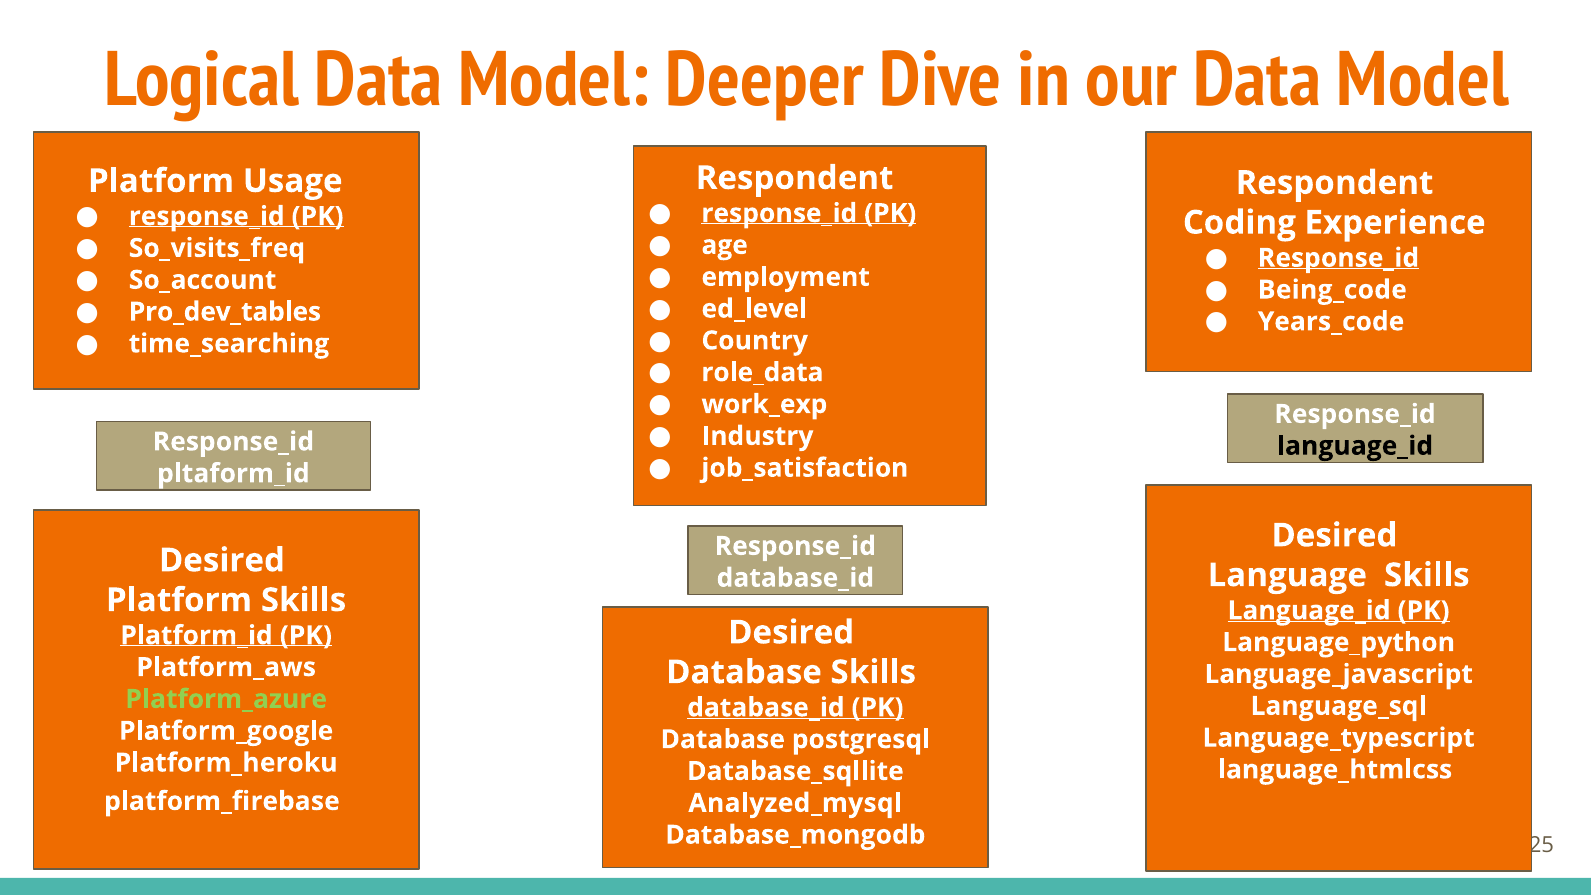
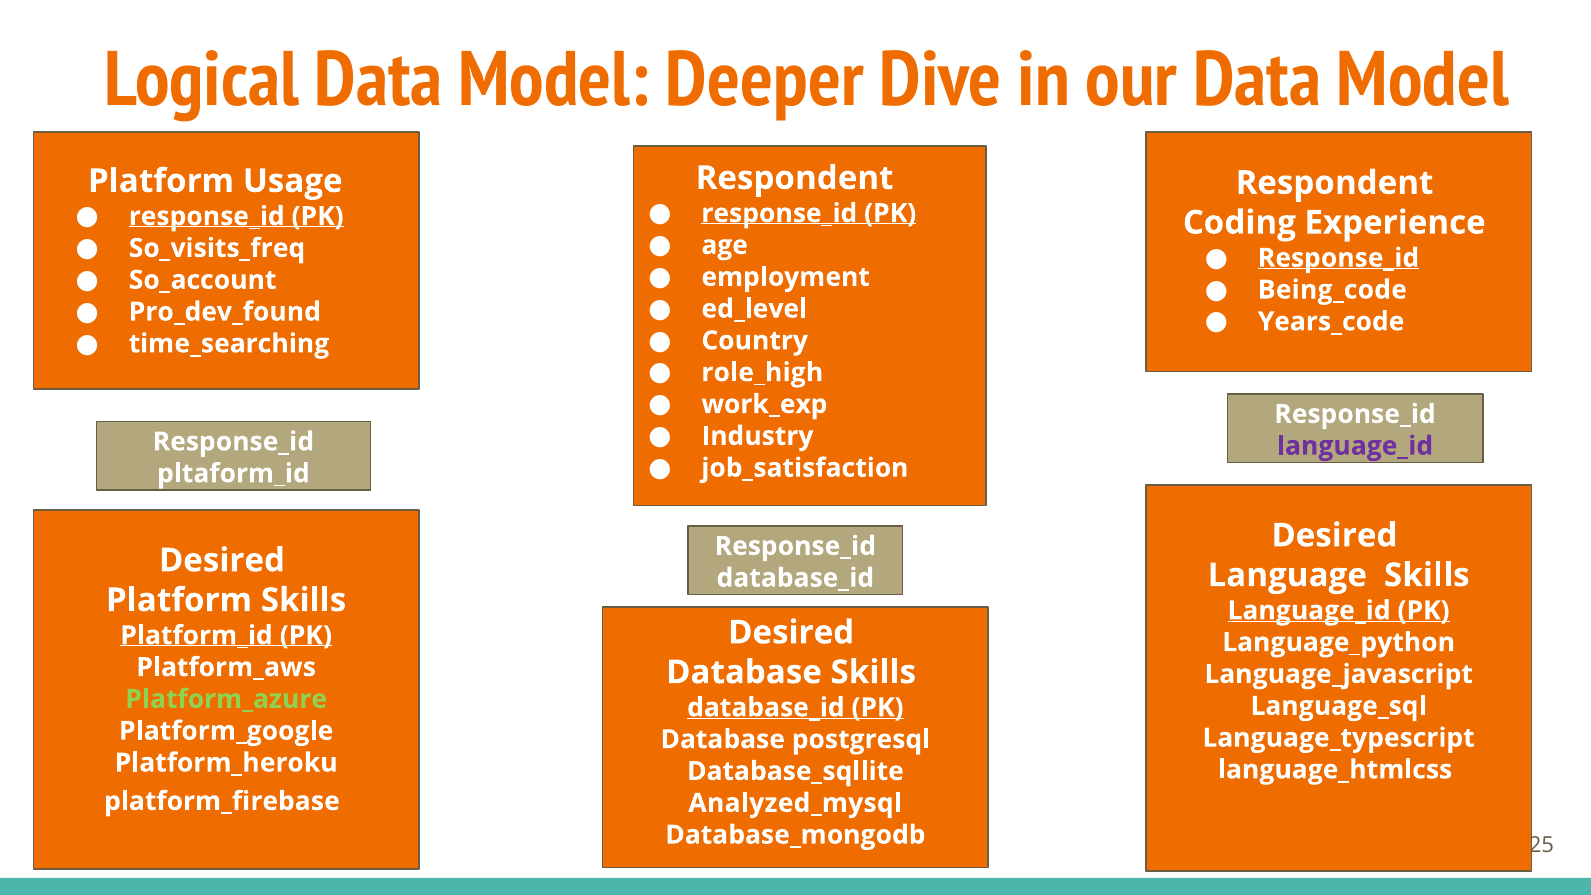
Pro_dev_tables: Pro_dev_tables -> Pro_dev_found
role_data: role_data -> role_high
language_id at (1355, 446) colour: black -> purple
